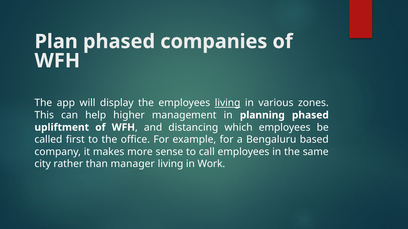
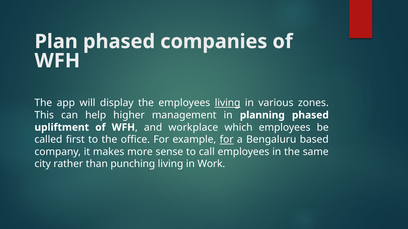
distancing: distancing -> workplace
for at (227, 140) underline: none -> present
manager: manager -> punching
